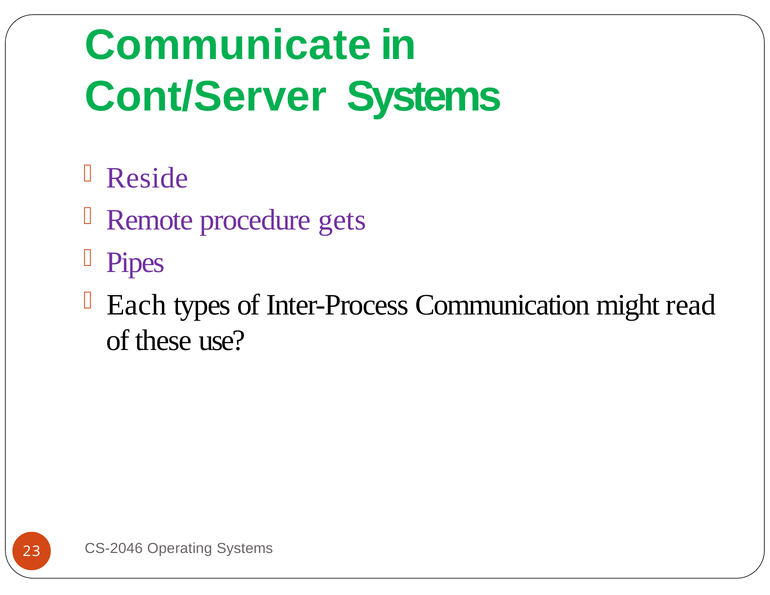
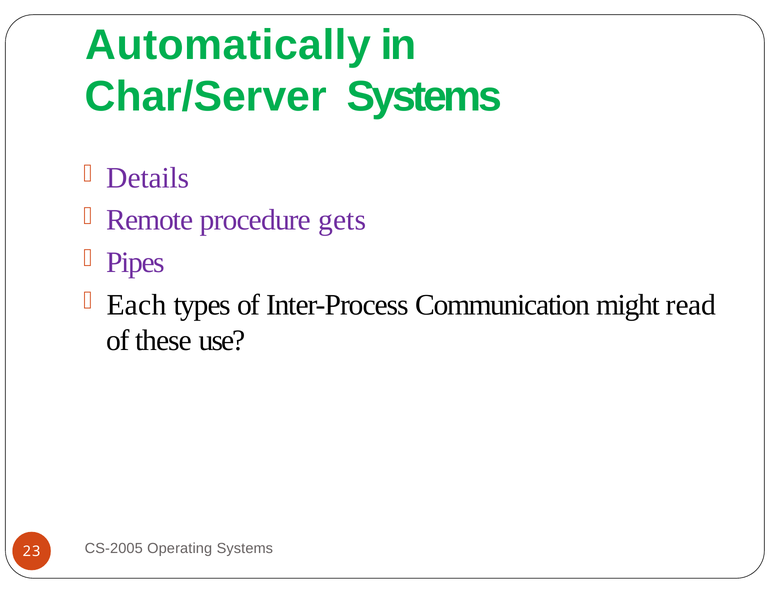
Communicate: Communicate -> Automatically
Cont/Server: Cont/Server -> Char/Server
Reside: Reside -> Details
CS-2046: CS-2046 -> CS-2005
